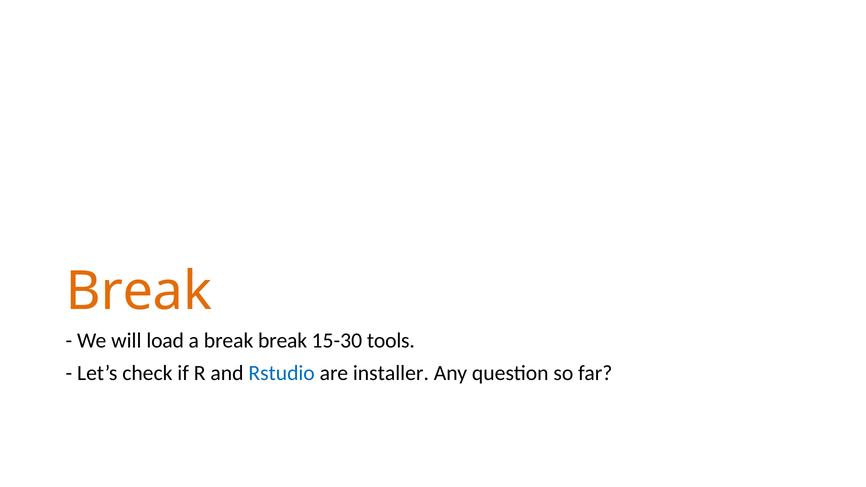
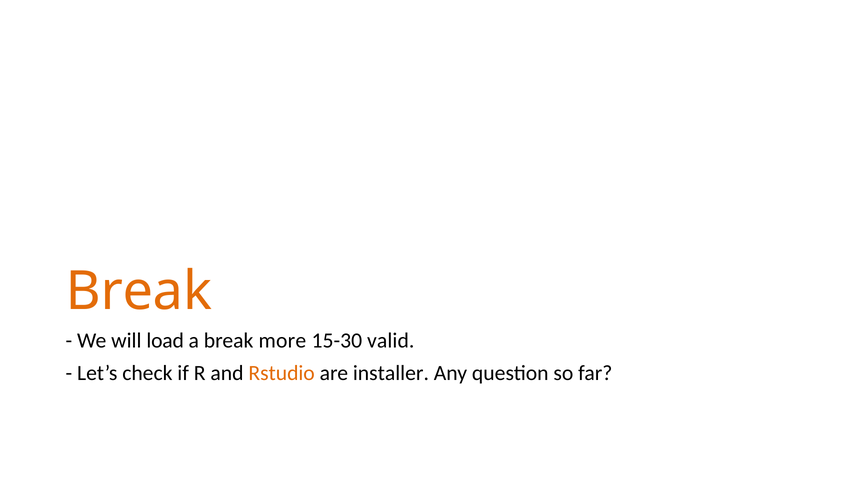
break break: break -> more
tools: tools -> valid
Rstudio colour: blue -> orange
